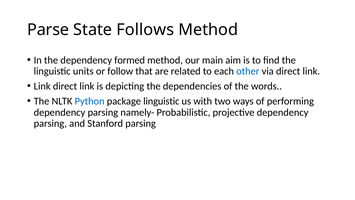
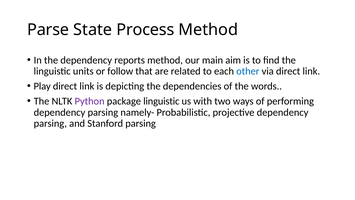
Follows: Follows -> Process
formed: formed -> reports
Link at (42, 86): Link -> Play
Python colour: blue -> purple
